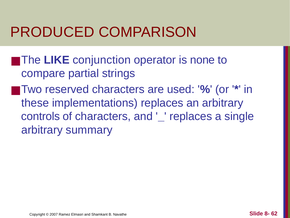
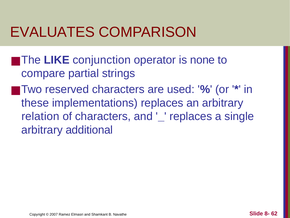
PRODUCED: PRODUCED -> EVALUATES
controls: controls -> relation
summary: summary -> additional
